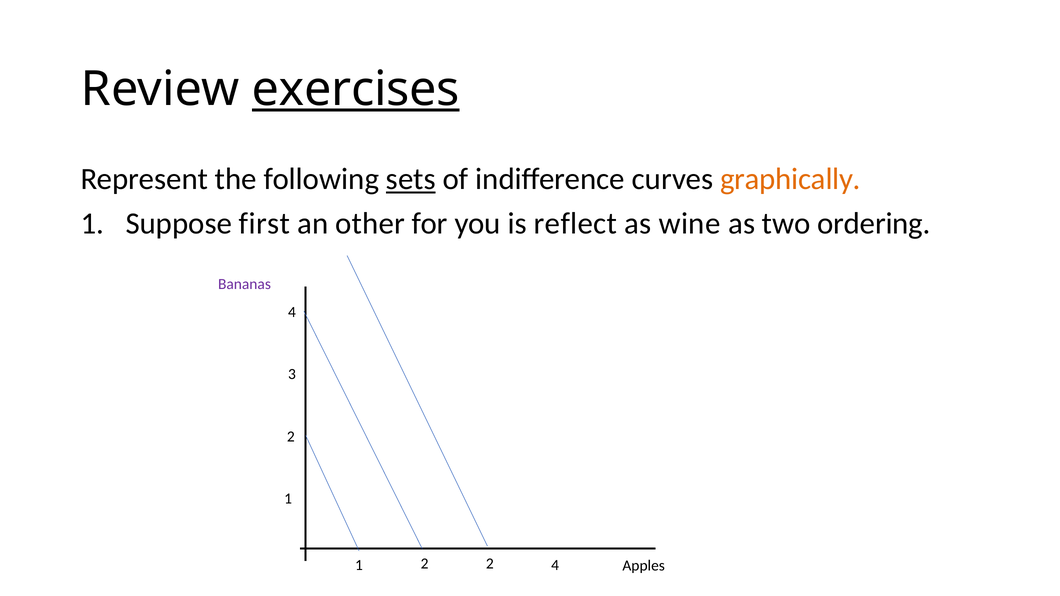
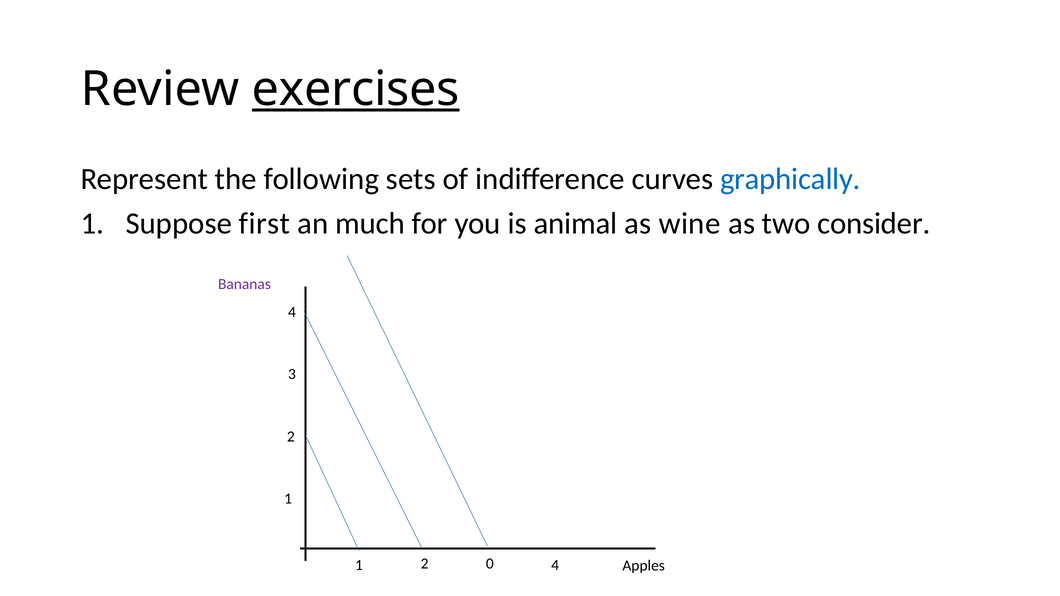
sets underline: present -> none
graphically colour: orange -> blue
other: other -> much
reflect: reflect -> animal
ordering: ordering -> consider
2 at (490, 564): 2 -> 0
